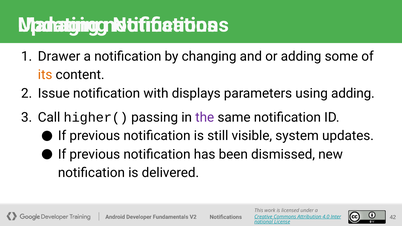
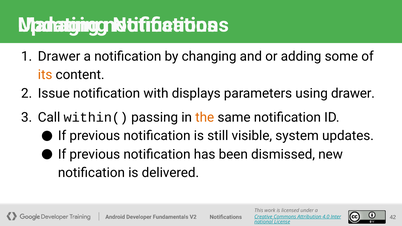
using adding: adding -> drawer
higher(: higher( -> within(
the colour: purple -> orange
